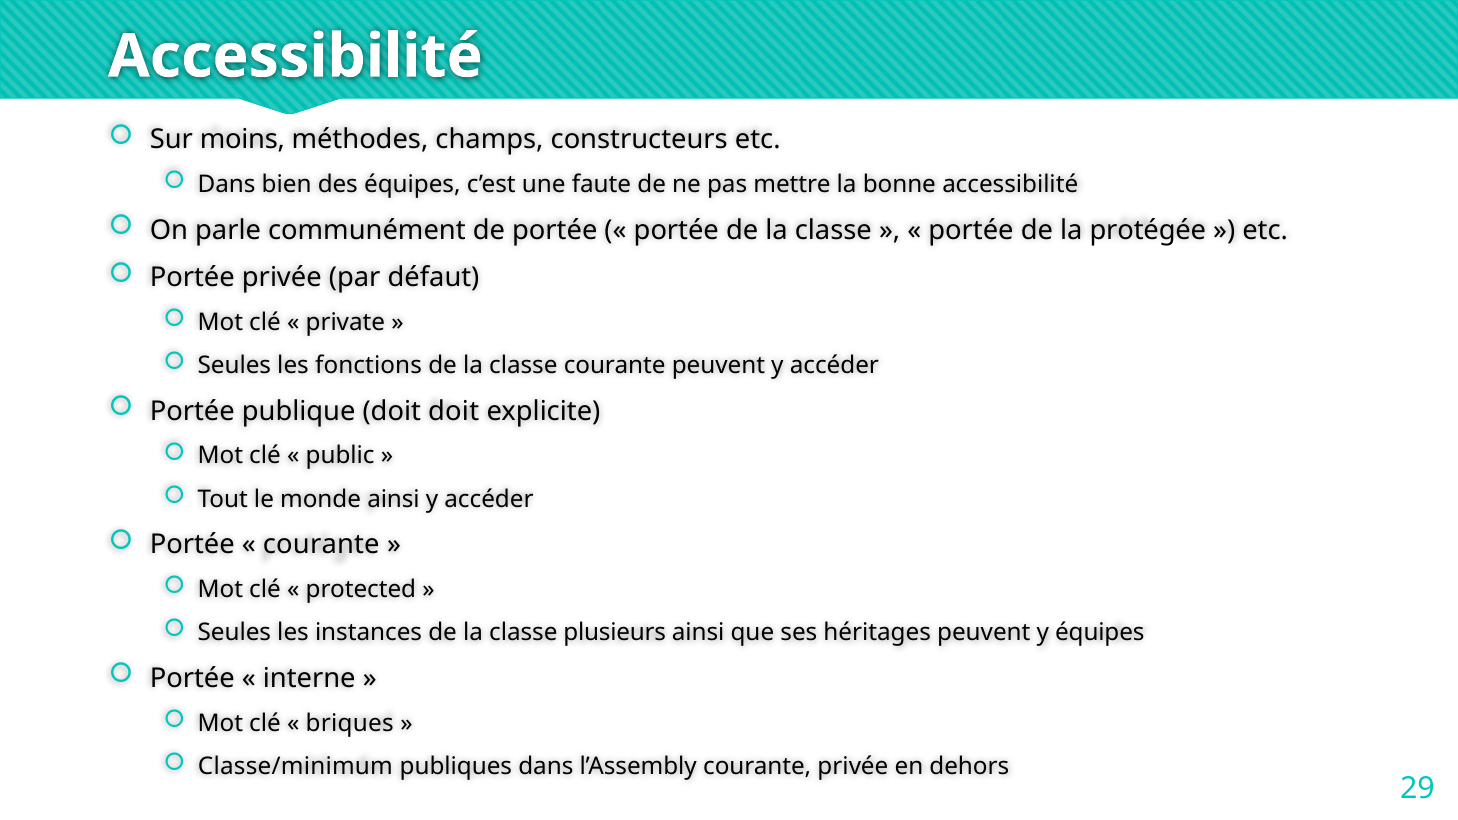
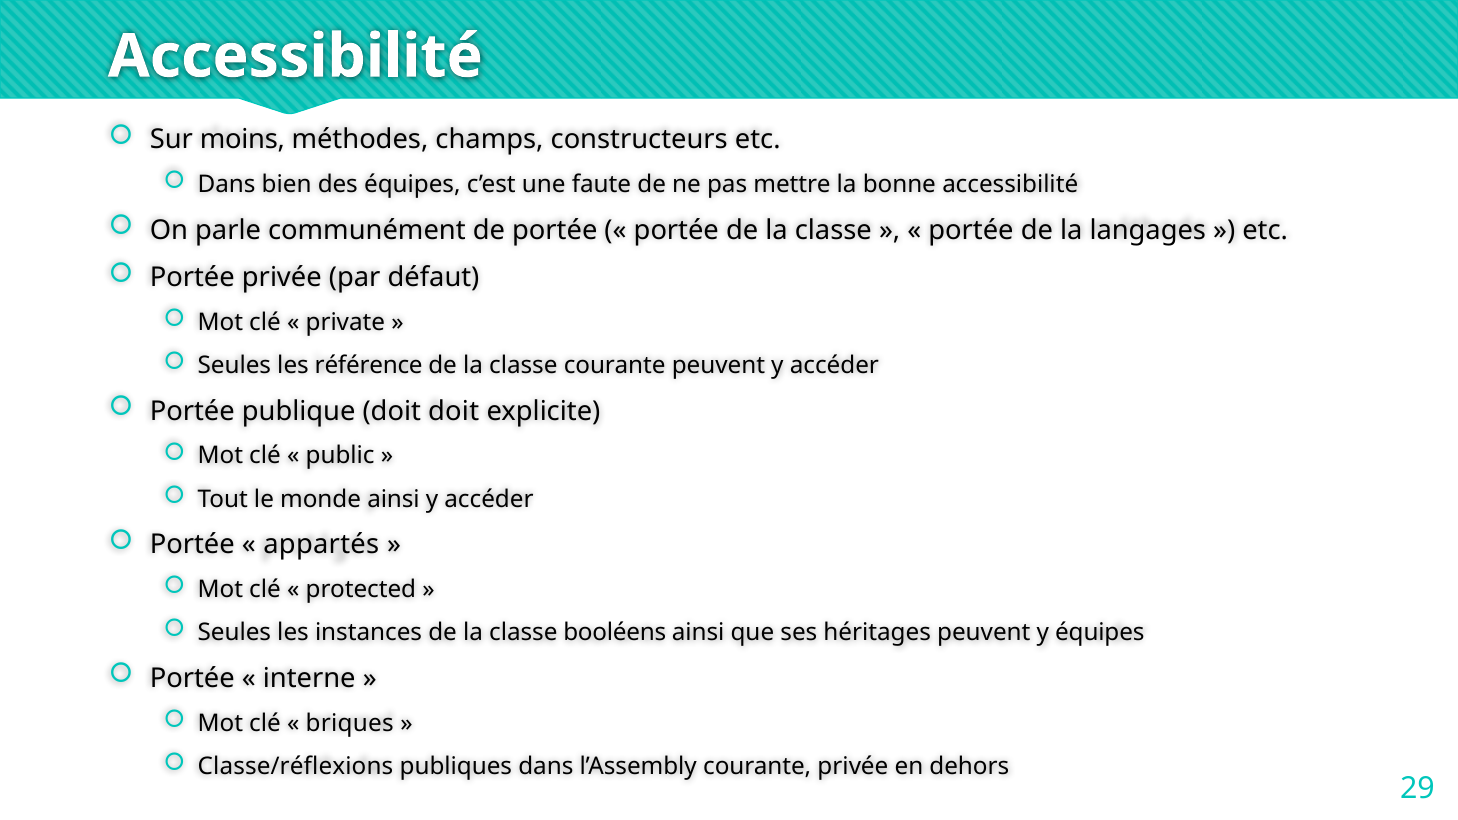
protégée: protégée -> langages
fonctions: fonctions -> référence
courante at (321, 545): courante -> appartés
plusieurs: plusieurs -> booléens
Classe/minimum: Classe/minimum -> Classe/réflexions
